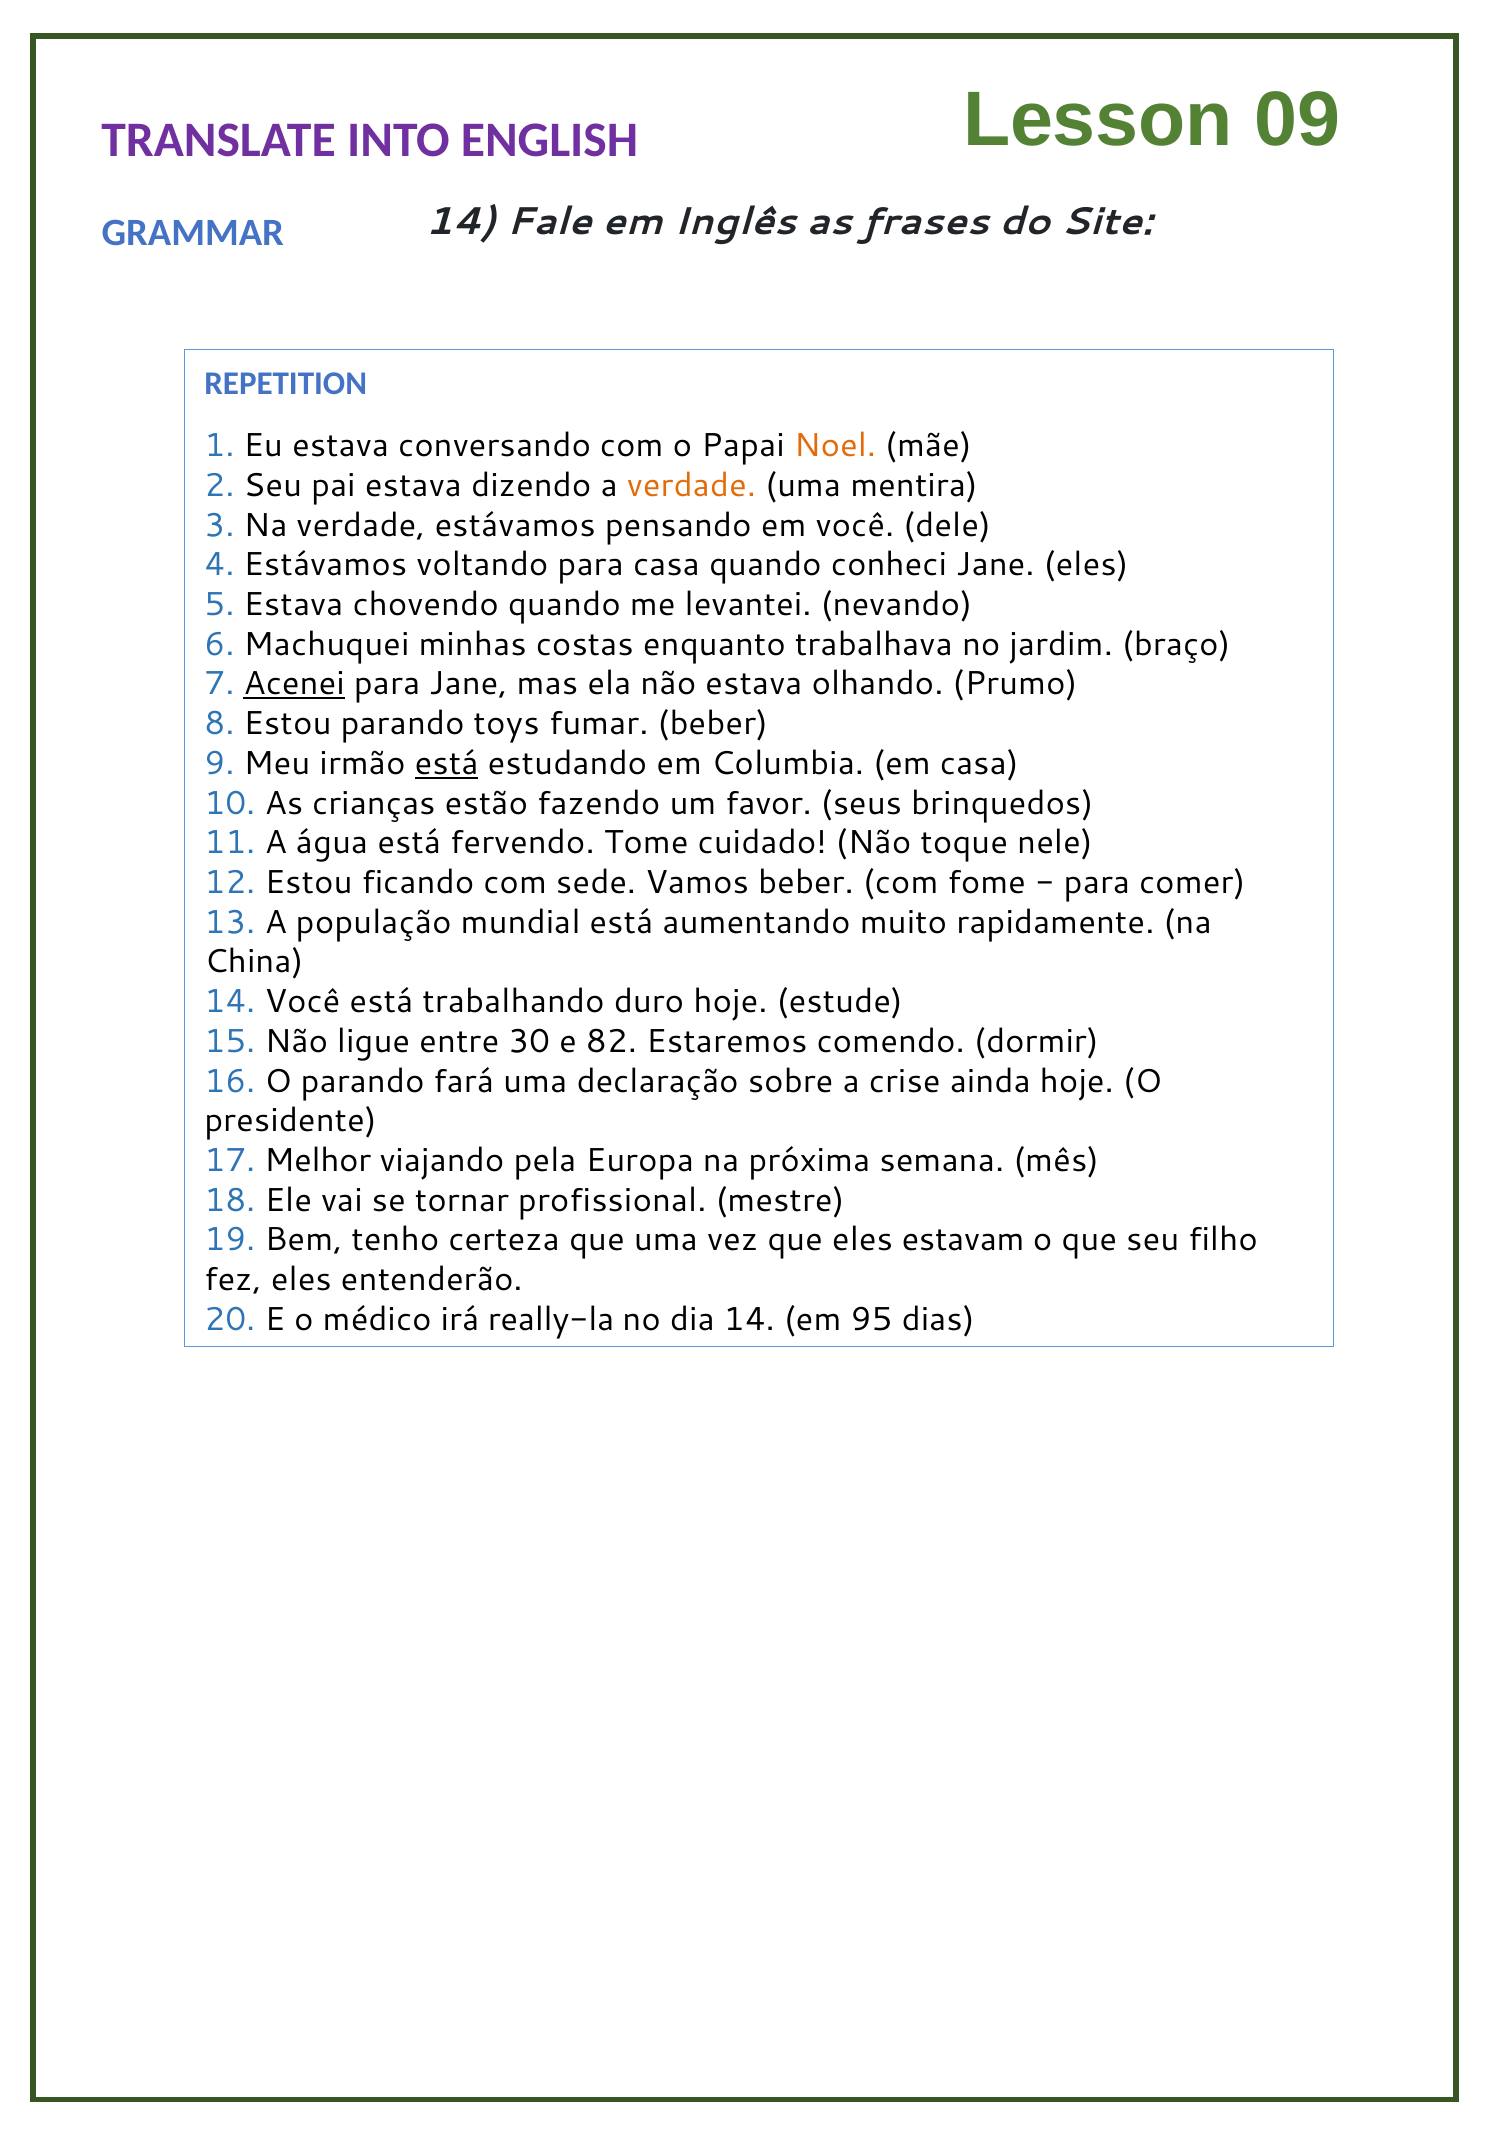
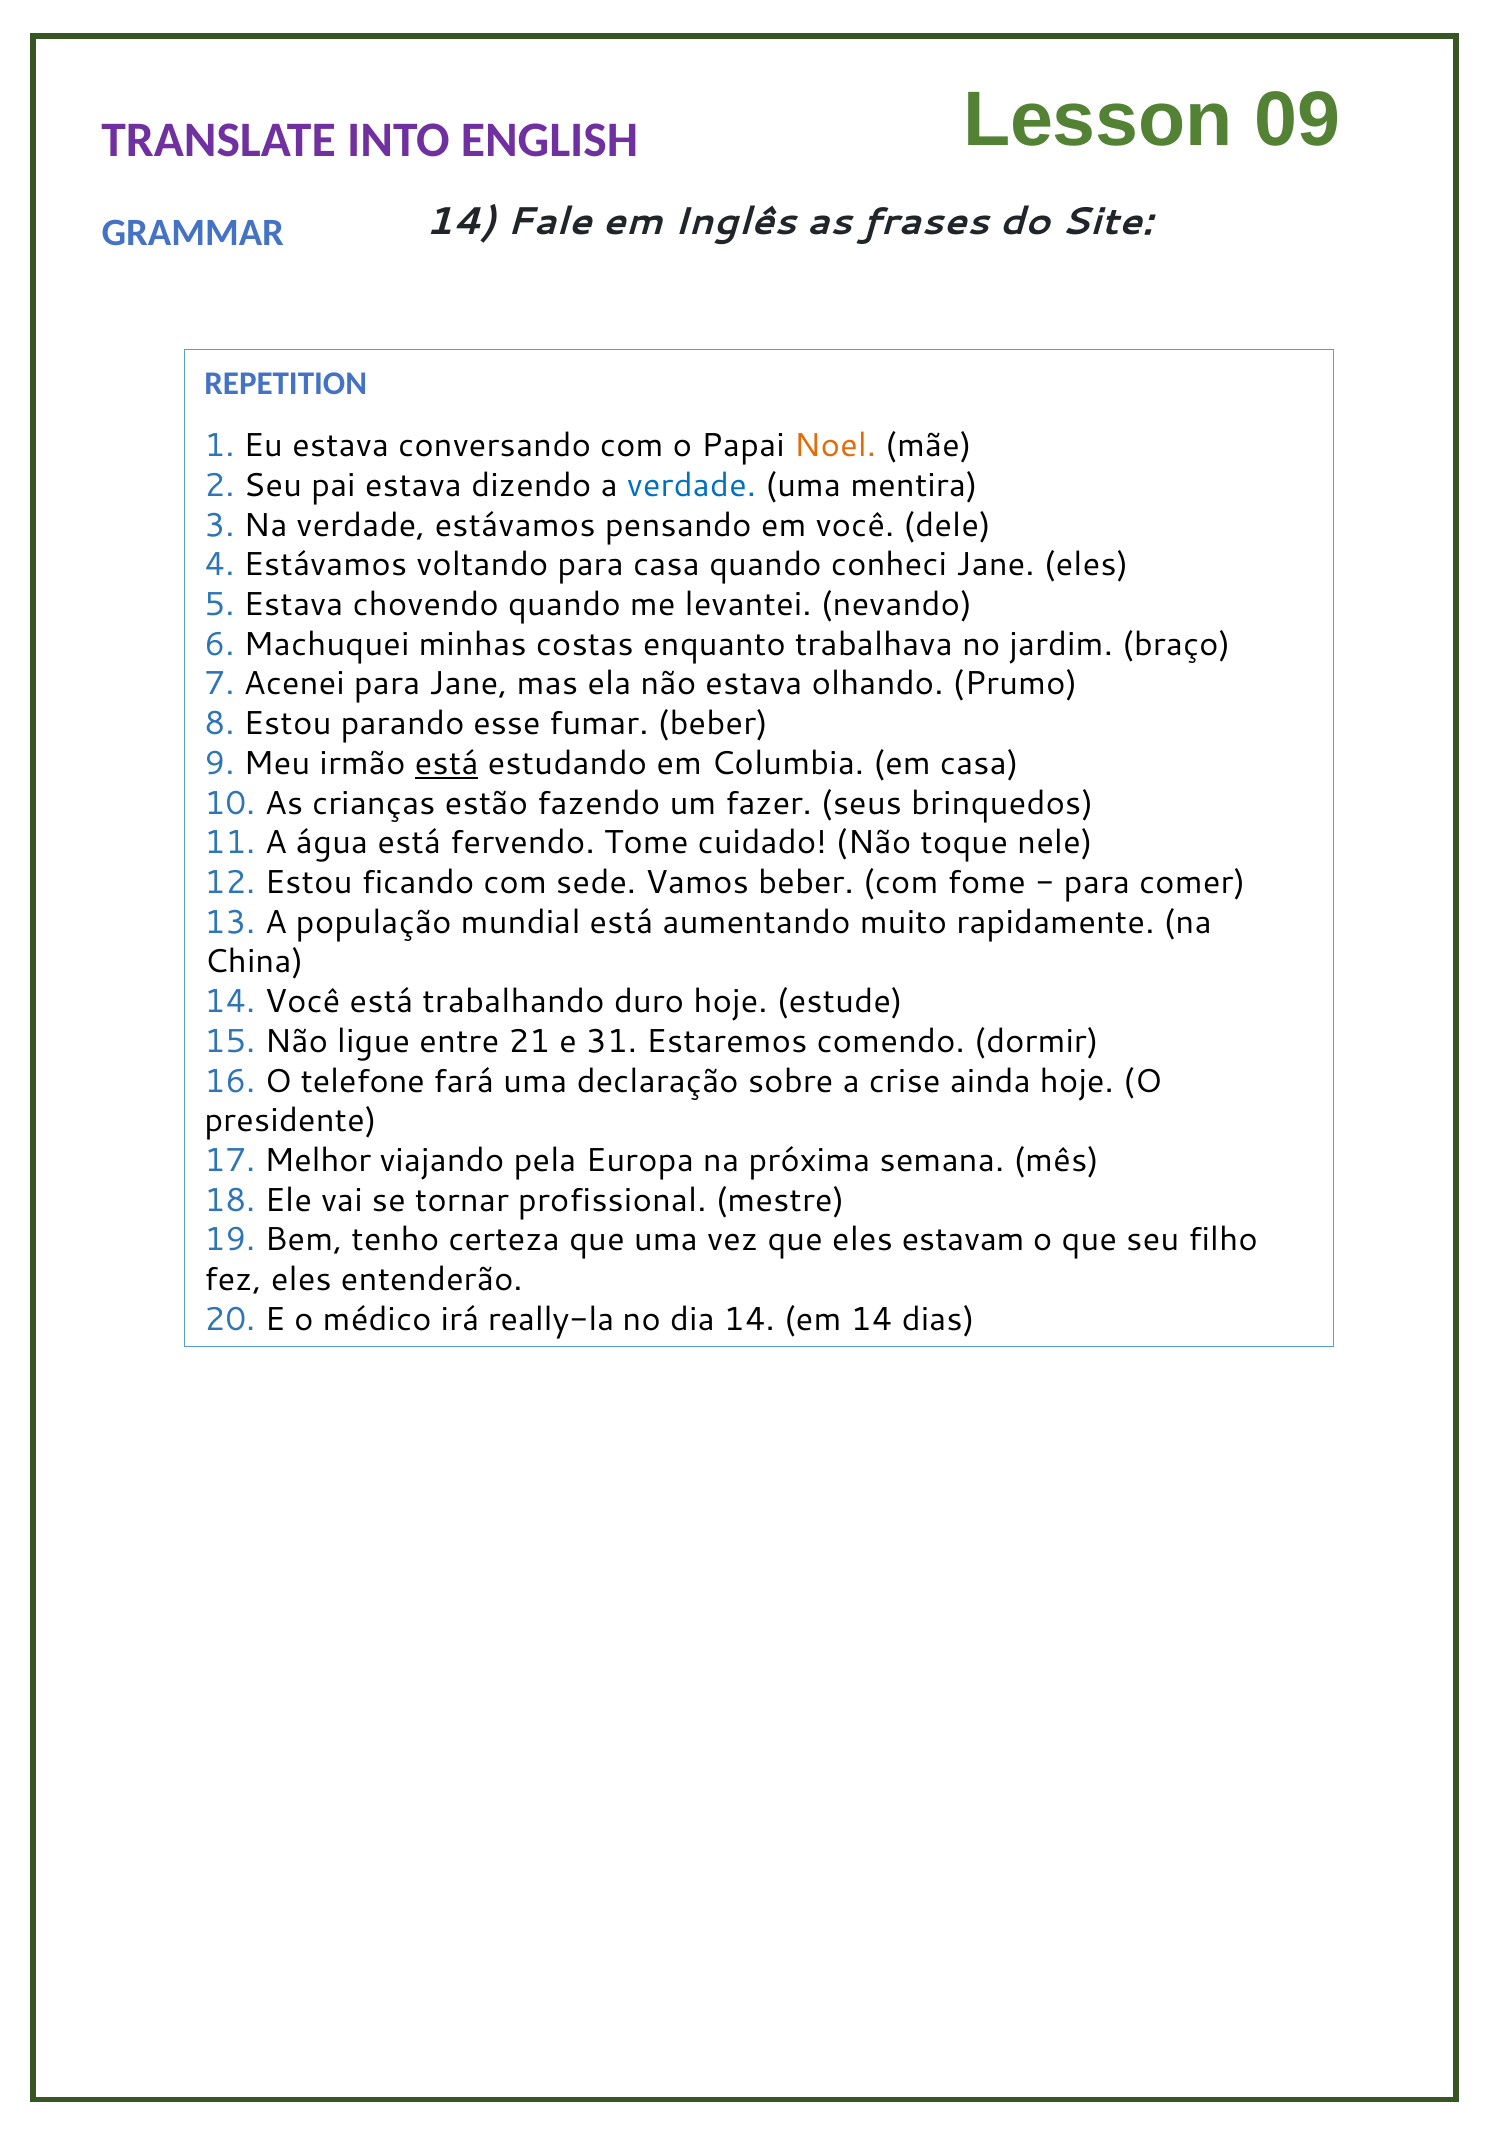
verdade at (691, 485) colour: orange -> blue
Acenei underline: present -> none
toys: toys -> esse
favor: favor -> fazer
30: 30 -> 21
82: 82 -> 31
O parando: parando -> telefone
em 95: 95 -> 14
